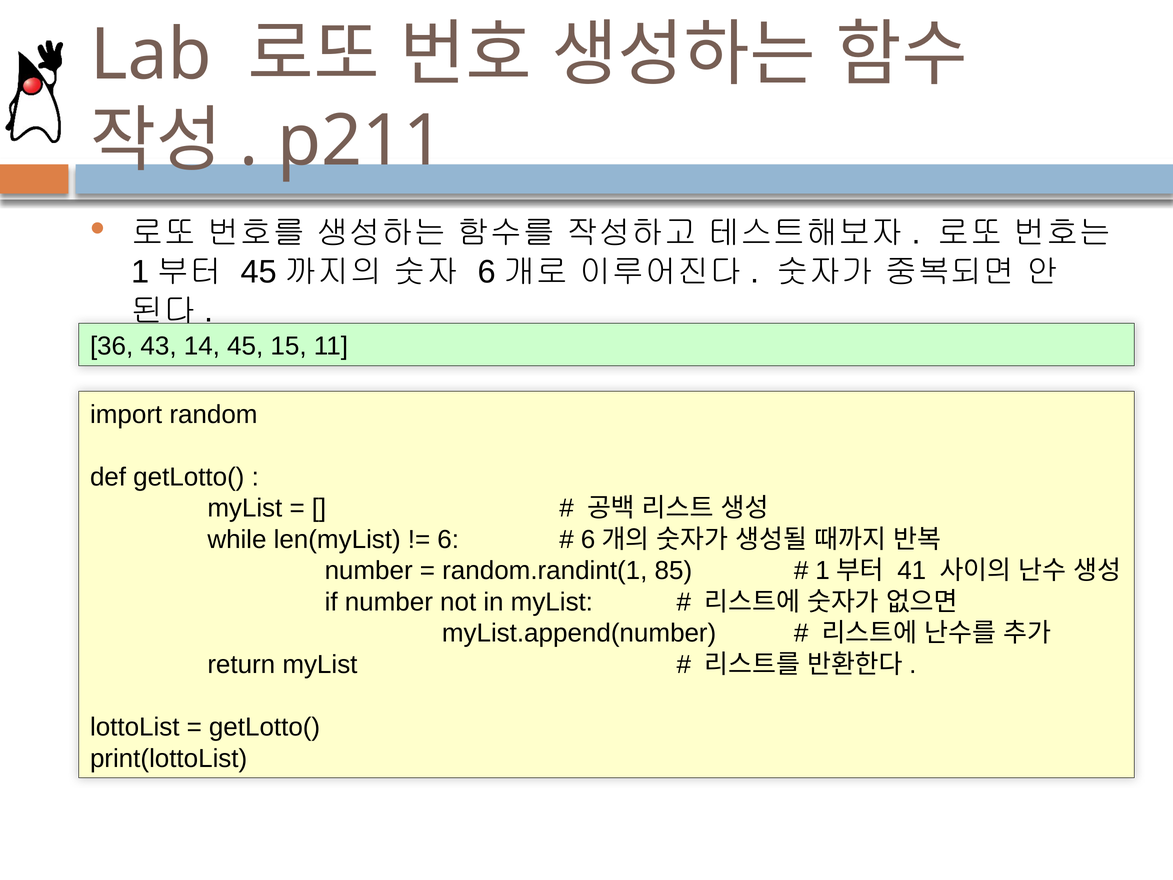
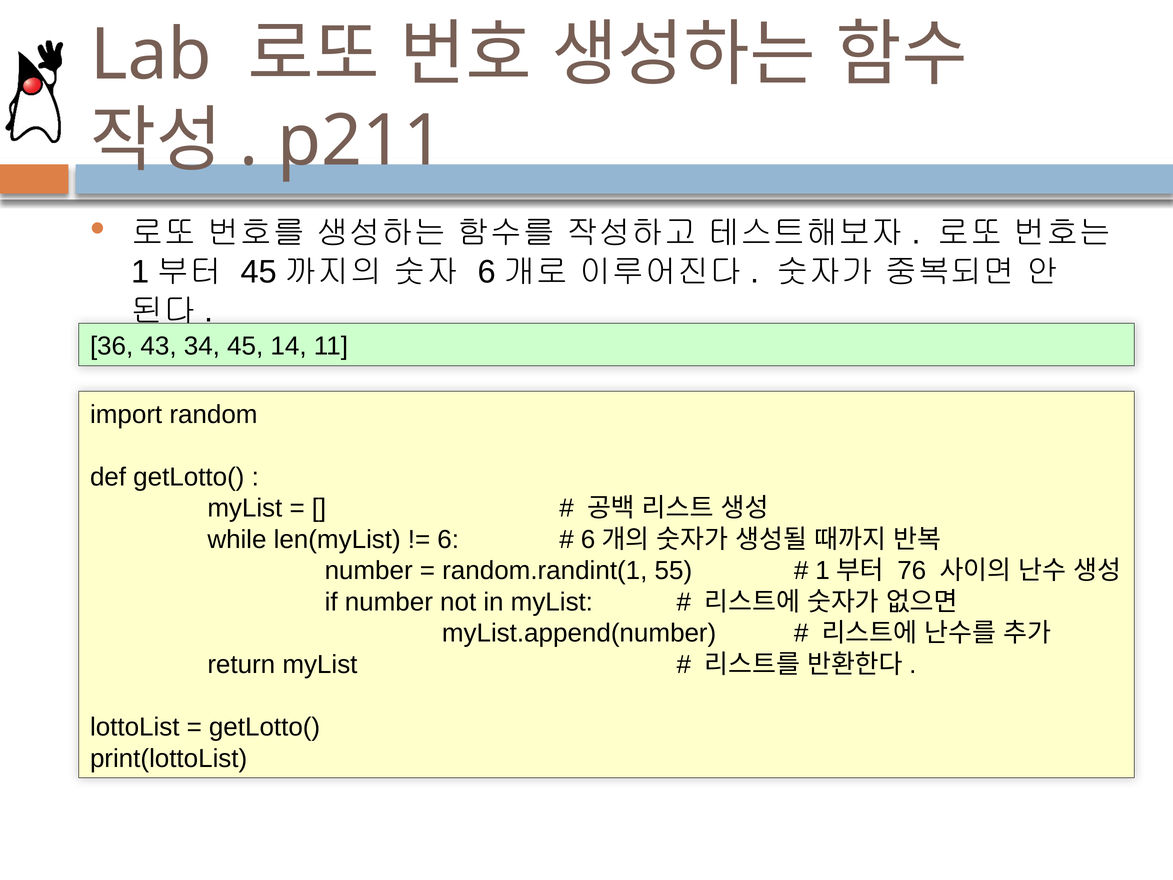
14: 14 -> 34
15: 15 -> 14
85: 85 -> 55
41: 41 -> 76
